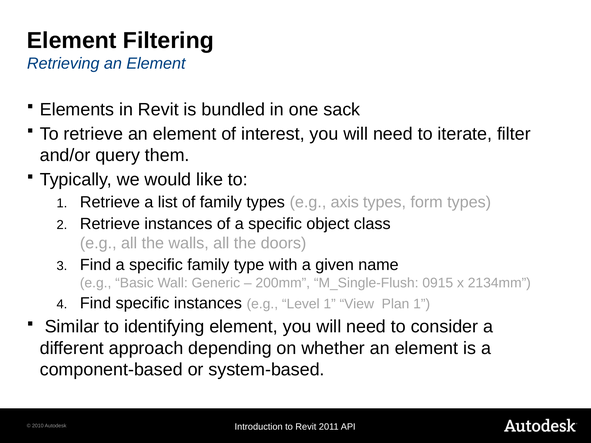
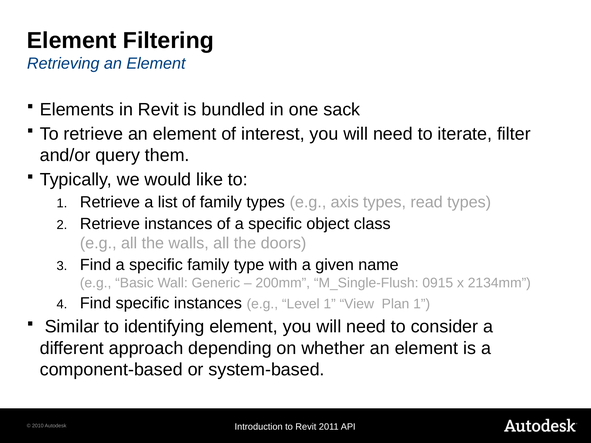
form: form -> read
